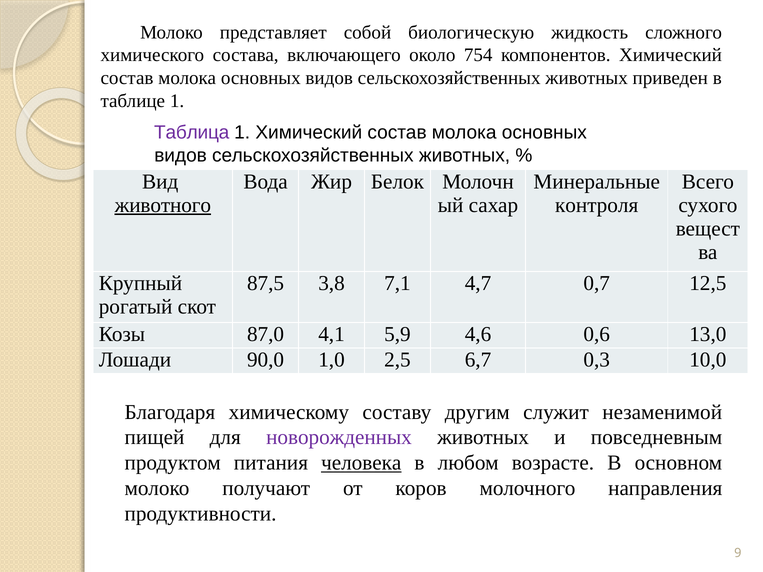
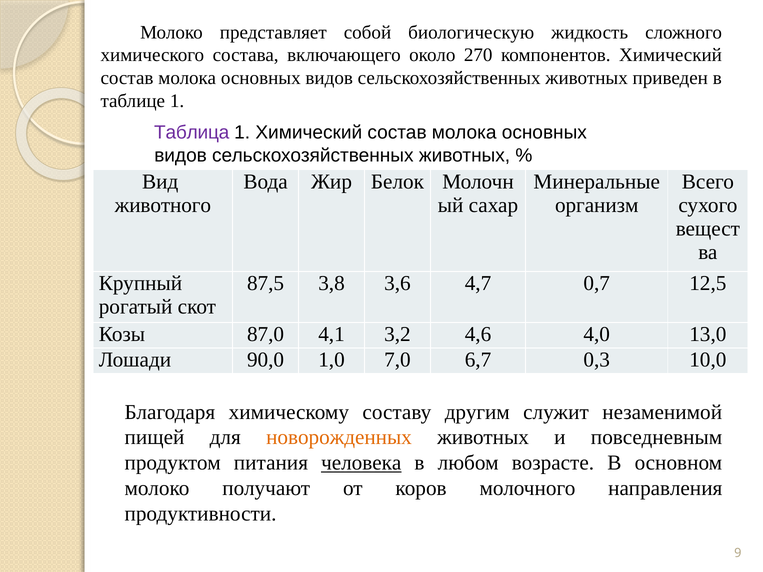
754: 754 -> 270
животного underline: present -> none
контроля: контроля -> организм
7,1: 7,1 -> 3,6
5,9: 5,9 -> 3,2
0,6: 0,6 -> 4,0
2,5: 2,5 -> 7,0
новорожденных colour: purple -> orange
